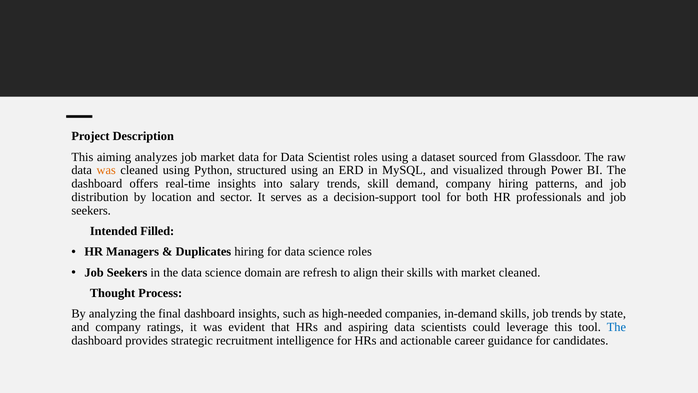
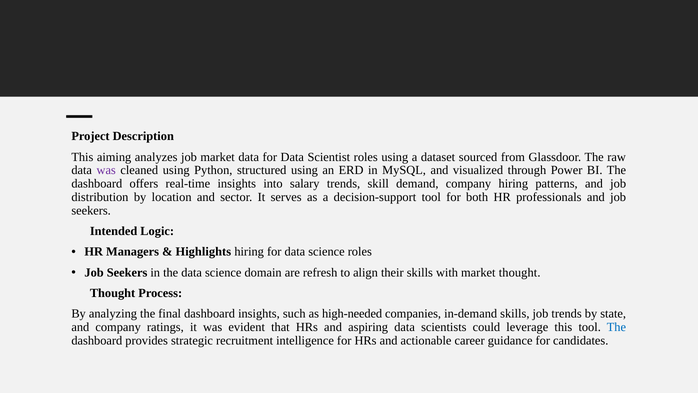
was at (106, 170) colour: orange -> purple
Filled: Filled -> Logic
Duplicates: Duplicates -> Highlights
market cleaned: cleaned -> thought
